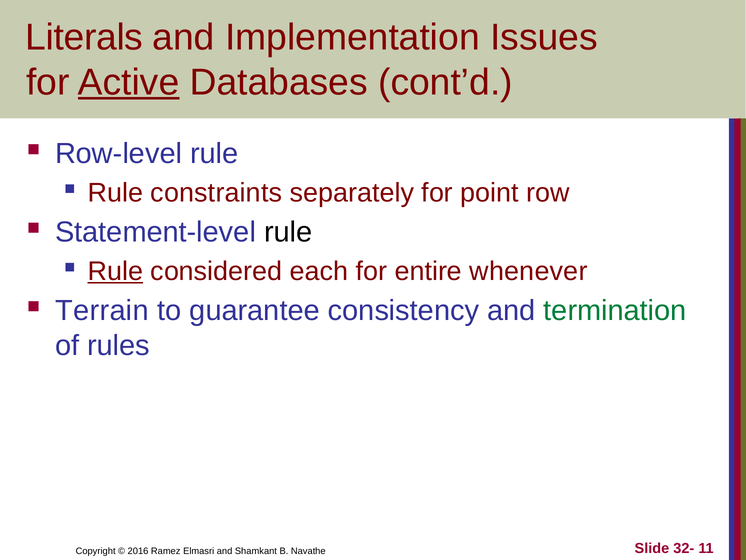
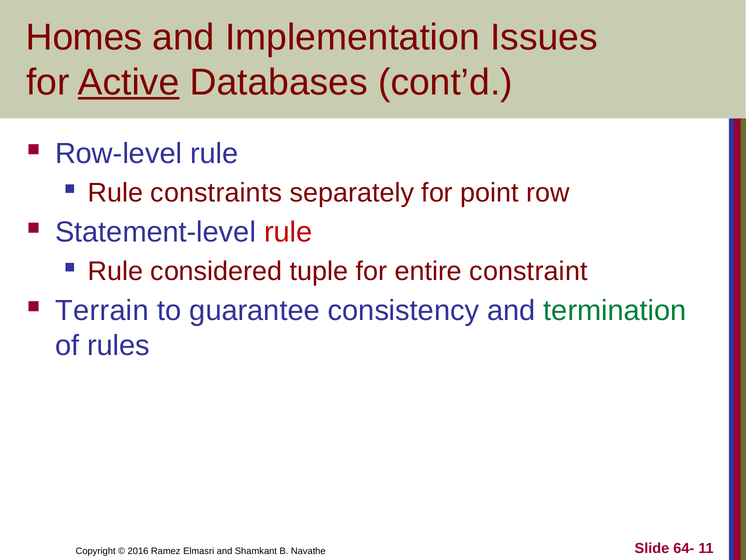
Literals: Literals -> Homes
rule at (288, 232) colour: black -> red
Rule at (115, 271) underline: present -> none
each: each -> tuple
whenever: whenever -> constraint
32-: 32- -> 64-
